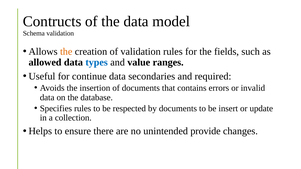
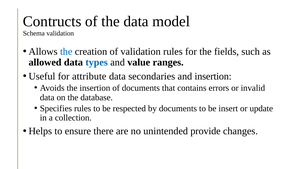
the at (66, 52) colour: orange -> blue
continue: continue -> attribute
and required: required -> insertion
